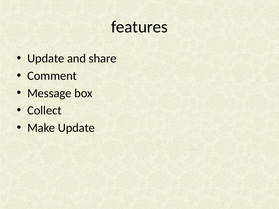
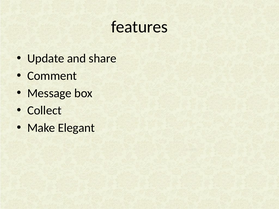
Make Update: Update -> Elegant
